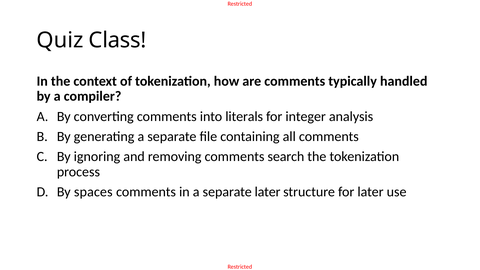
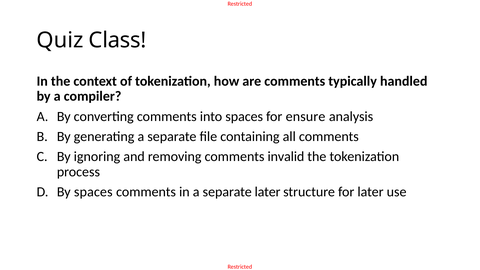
into literals: literals -> spaces
integer: integer -> ensure
search: search -> invalid
